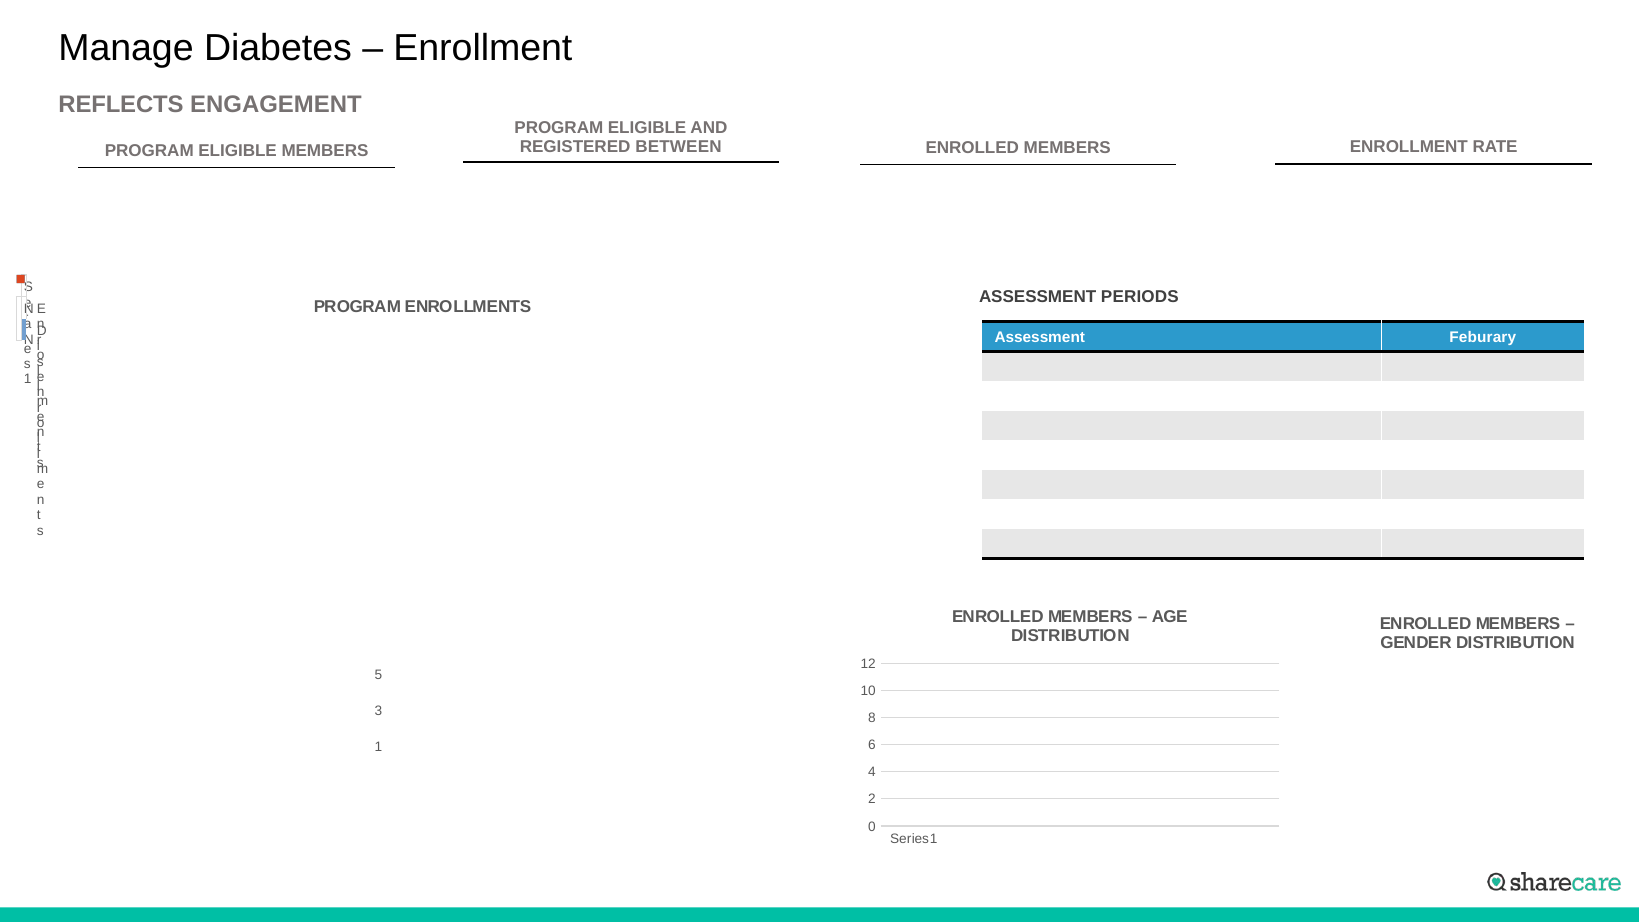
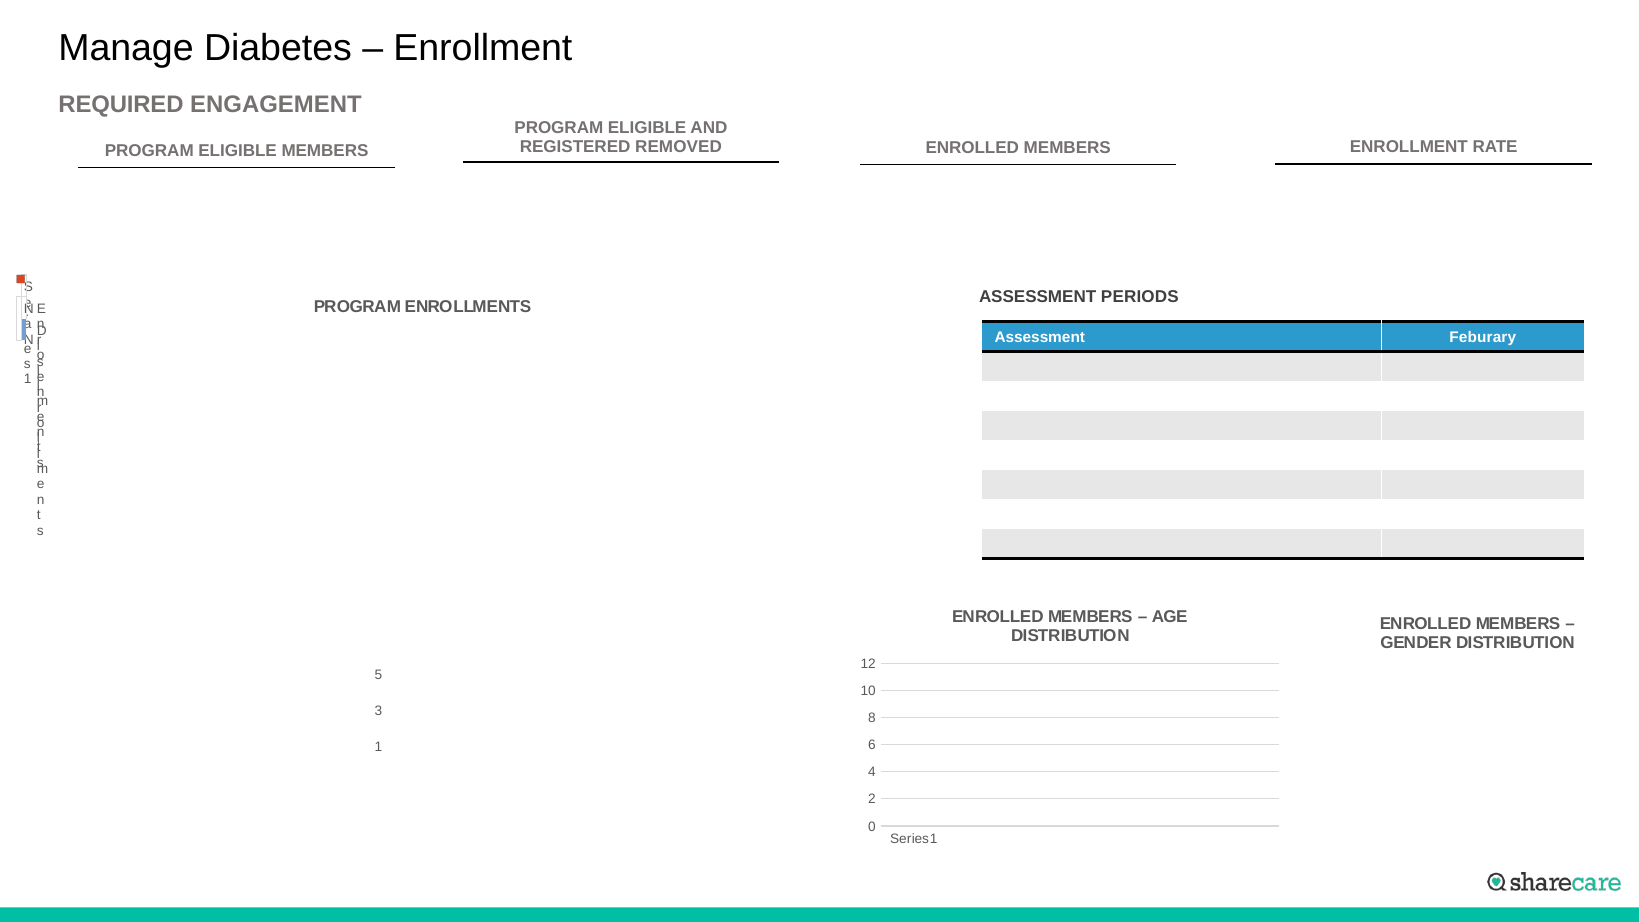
REFLECTS: REFLECTS -> REQUIRED
BETWEEN: BETWEEN -> REMOVED
